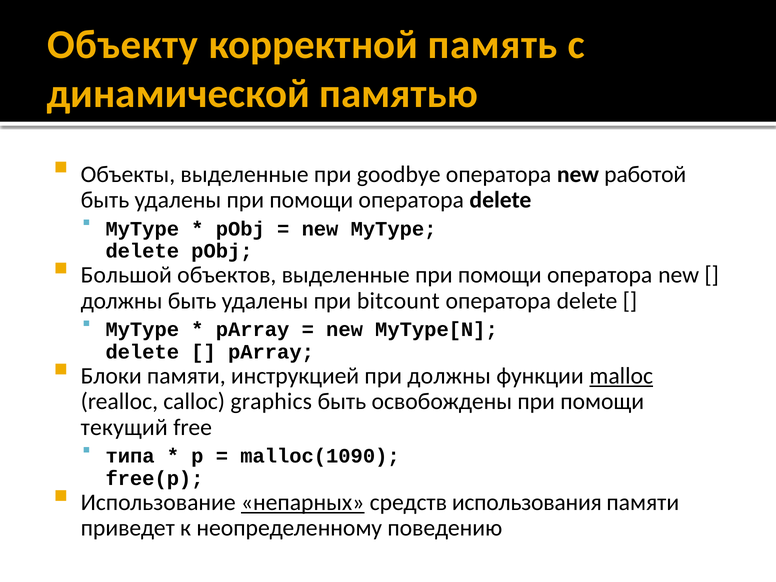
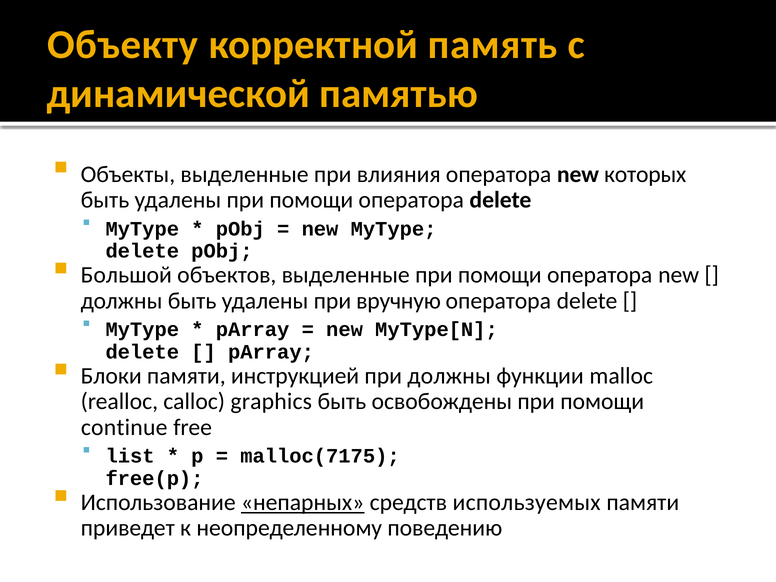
goodbye: goodbye -> влияния
работой: работой -> которых
bitcount: bitcount -> вручную
malloc underline: present -> none
текущий: текущий -> continue
типа: типа -> list
malloc(1090: malloc(1090 -> malloc(7175
использования: использования -> используемых
